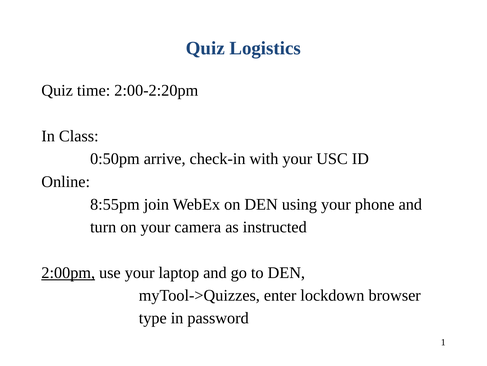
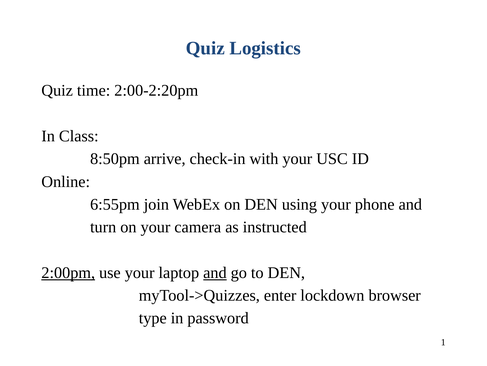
0:50pm: 0:50pm -> 8:50pm
8:55pm: 8:55pm -> 6:55pm
and at (215, 272) underline: none -> present
